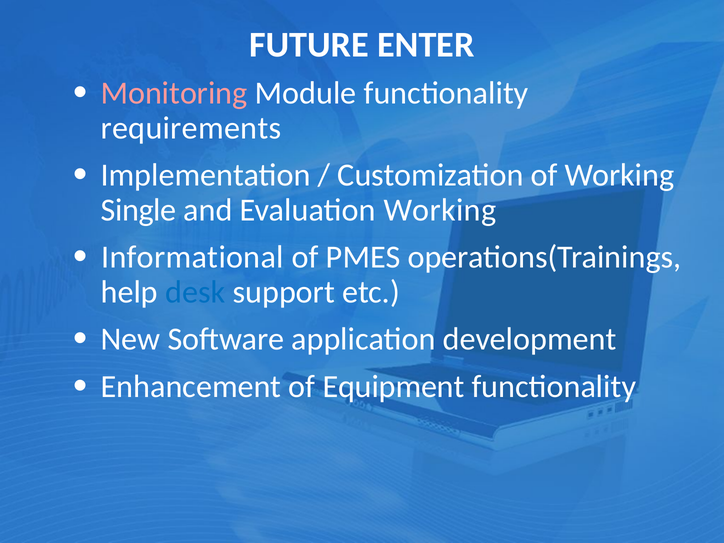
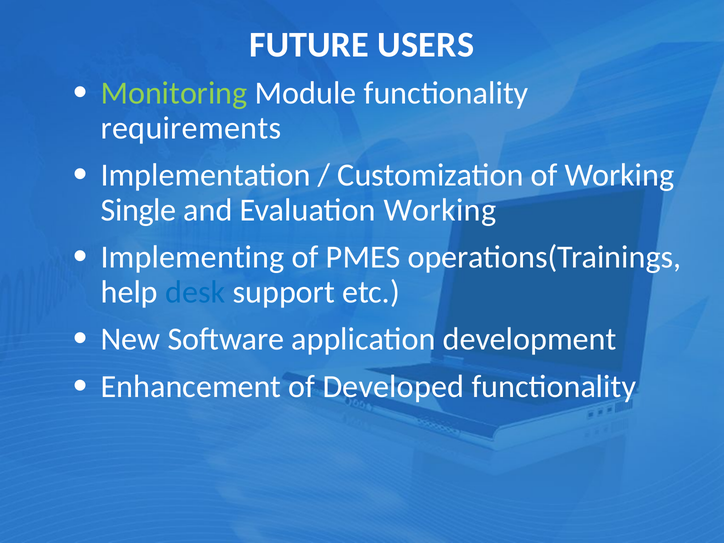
ENTER: ENTER -> USERS
Monitoring colour: pink -> light green
Informational: Informational -> Implementing
Equipment: Equipment -> Developed
